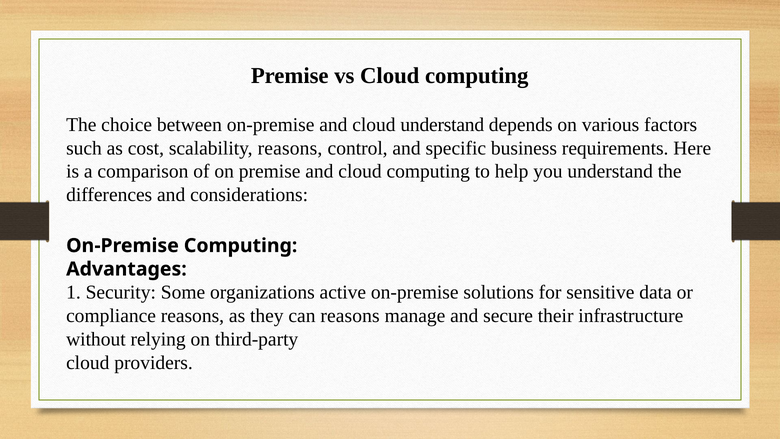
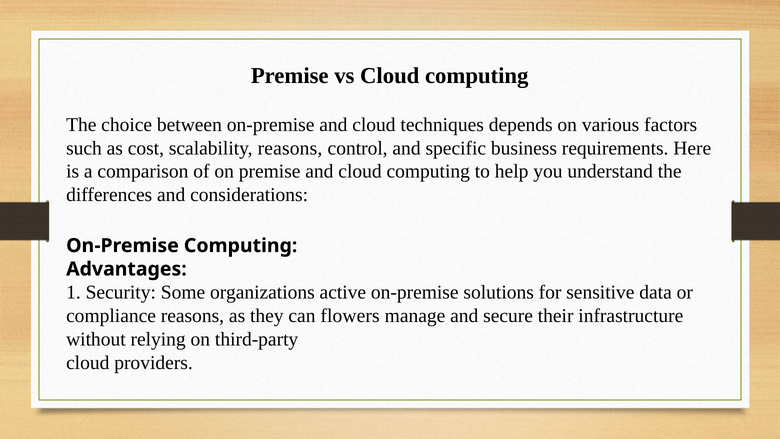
cloud understand: understand -> techniques
can reasons: reasons -> flowers
